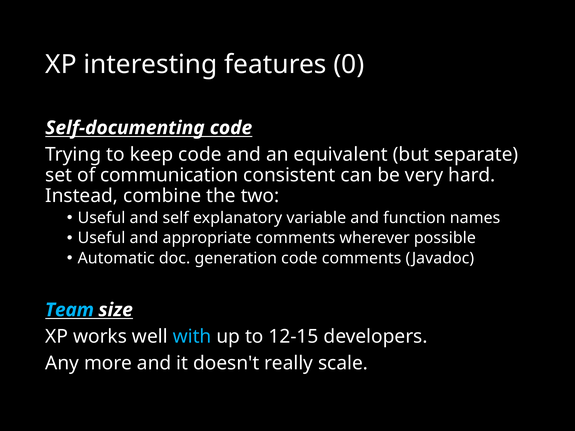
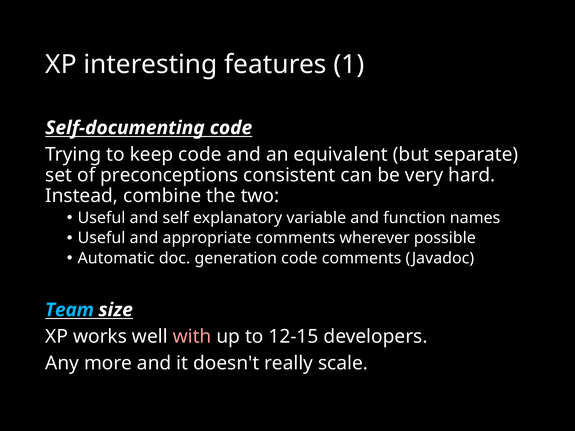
0: 0 -> 1
communication: communication -> preconceptions
with colour: light blue -> pink
